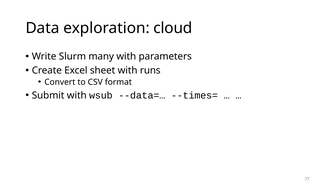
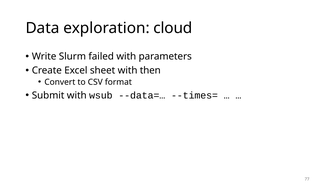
many: many -> failed
runs: runs -> then
